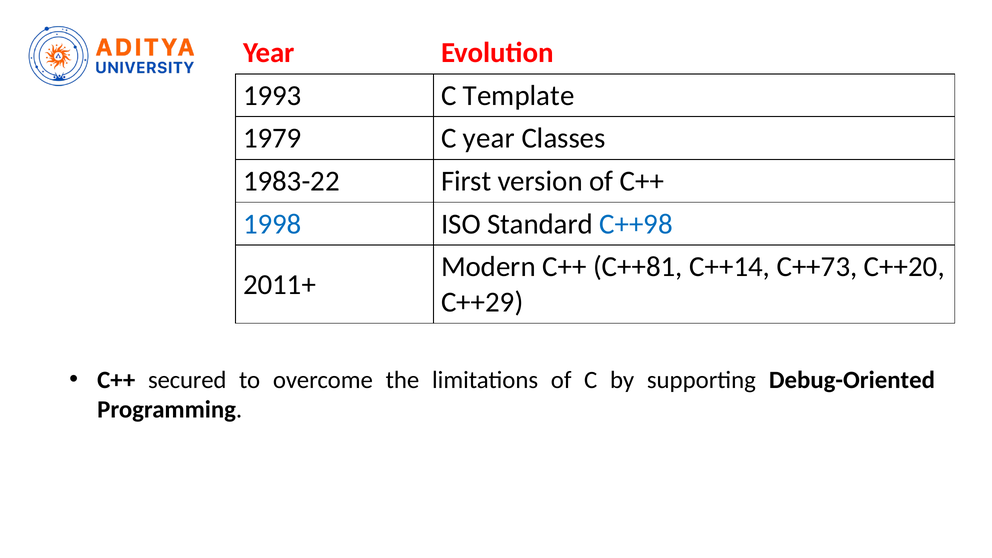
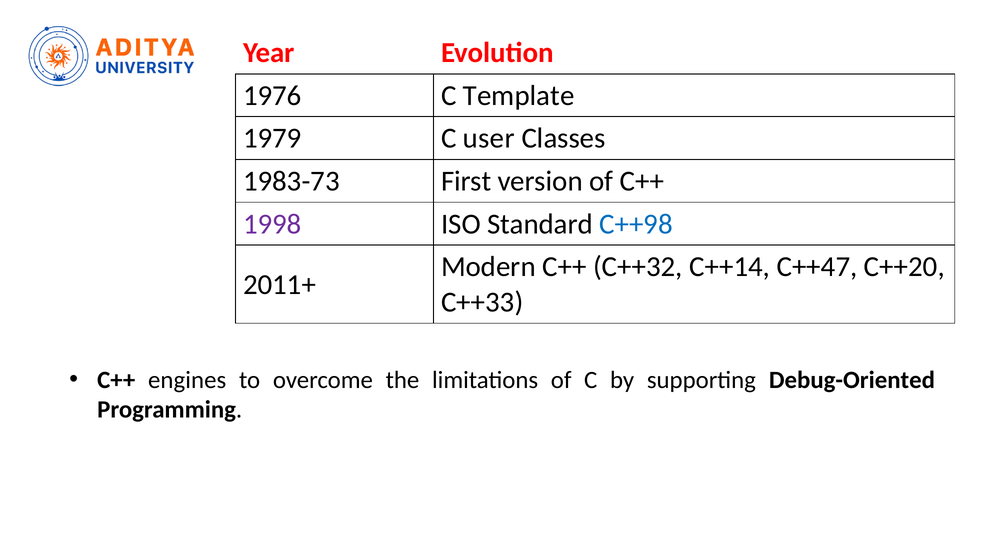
1993: 1993 -> 1976
C year: year -> user
1983-22: 1983-22 -> 1983-73
1998 colour: blue -> purple
C++81: C++81 -> C++32
C++73: C++73 -> C++47
C++29: C++29 -> C++33
secured: secured -> engines
